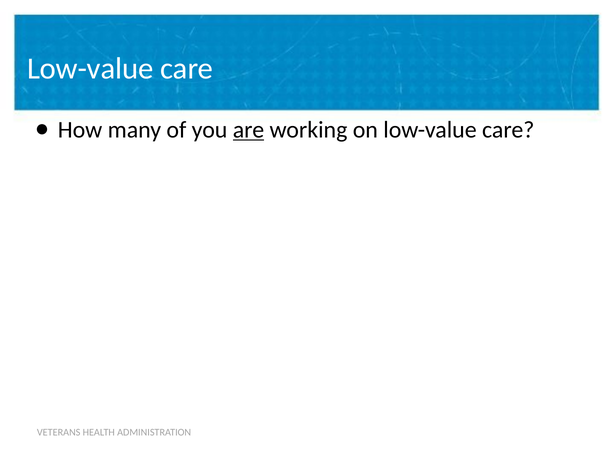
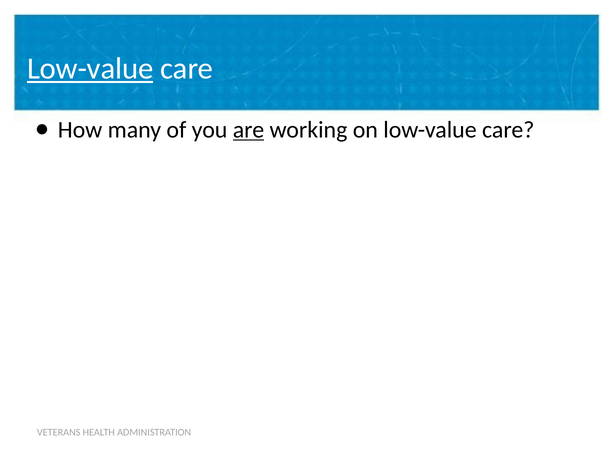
Low-value at (90, 69) underline: none -> present
